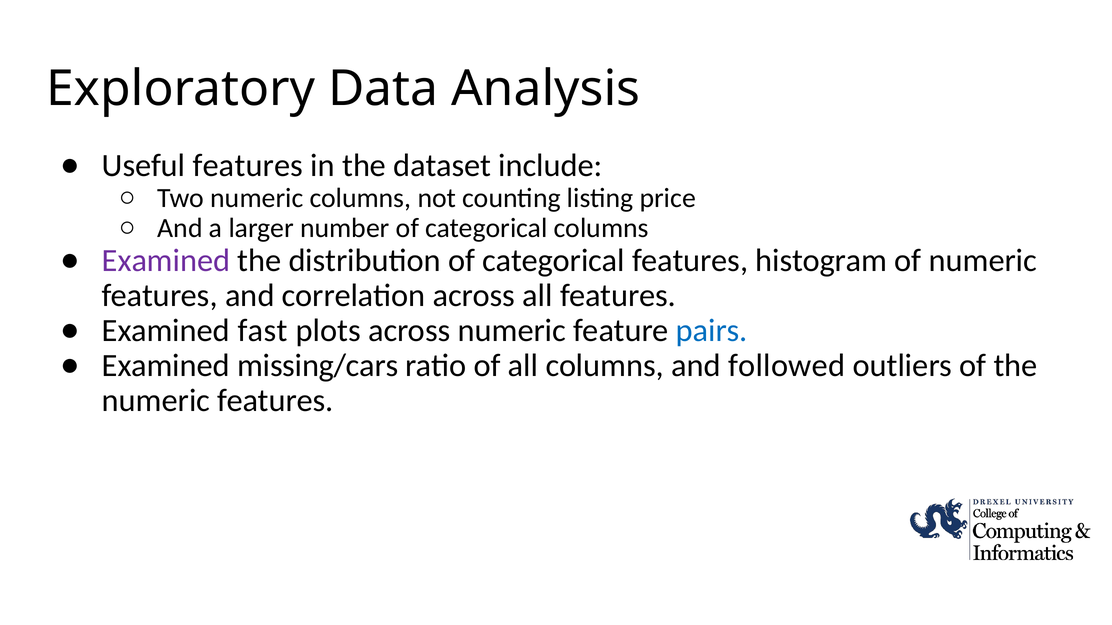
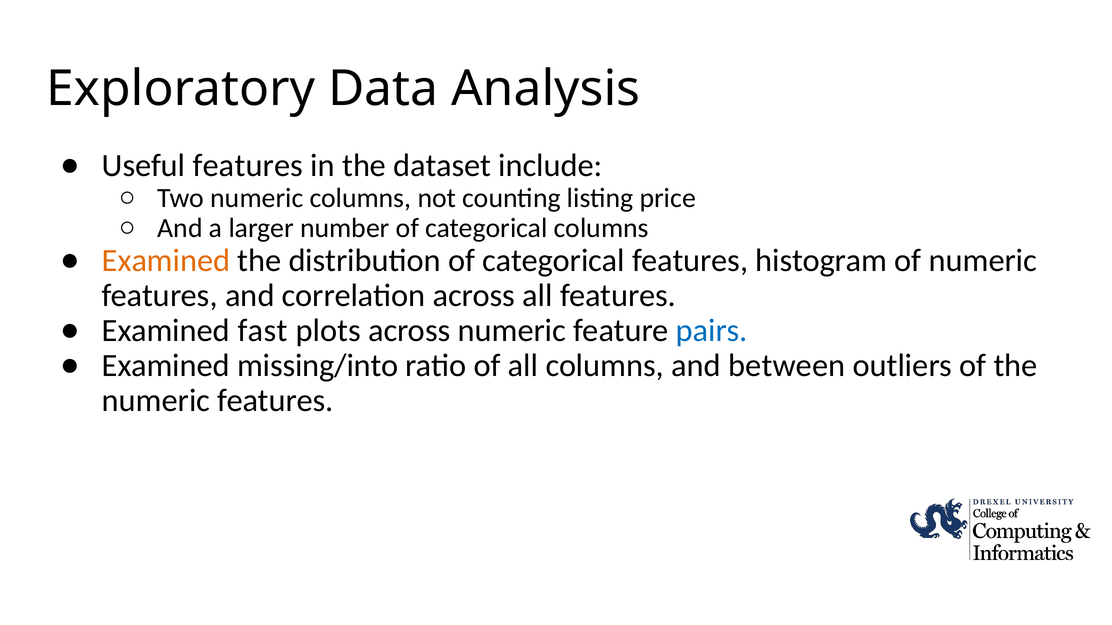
Examined at (166, 261) colour: purple -> orange
missing/cars: missing/cars -> missing/into
followed: followed -> between
